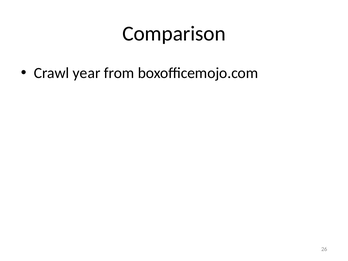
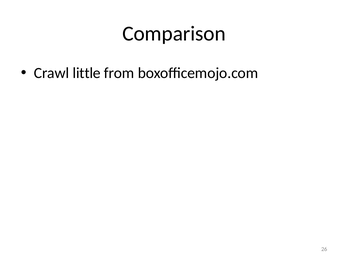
year: year -> little
